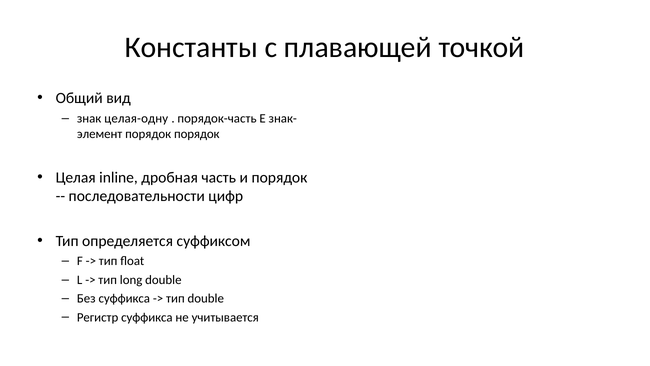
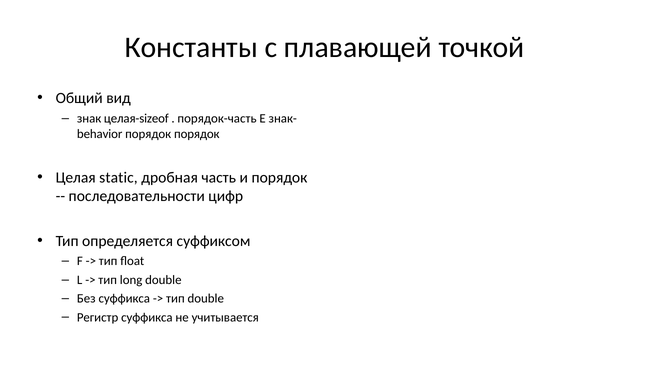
целая-одну: целая-одну -> целая-sizeof
элемент: элемент -> behavior
inline: inline -> static
